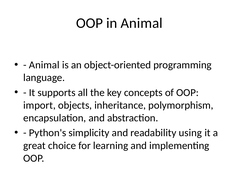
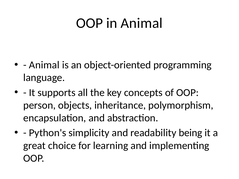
import: import -> person
using: using -> being
